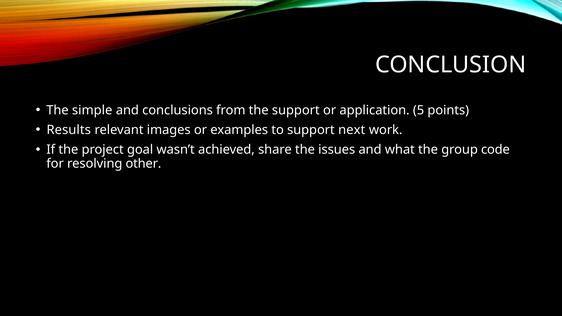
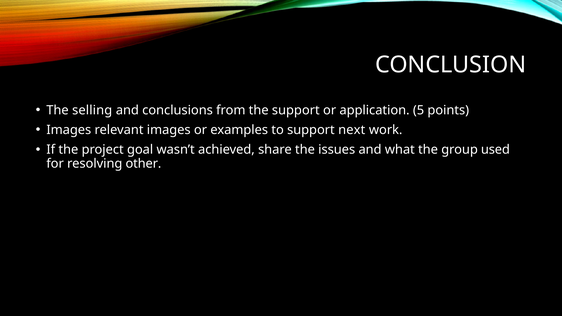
simple: simple -> selling
Results at (69, 130): Results -> Images
code: code -> used
